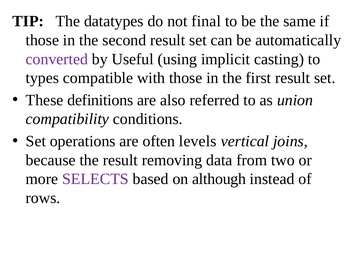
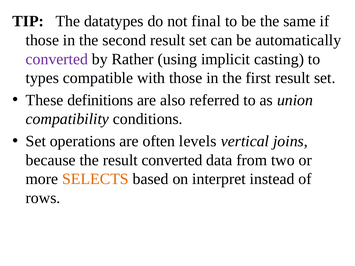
Useful: Useful -> Rather
result removing: removing -> converted
SELECTS colour: purple -> orange
although: although -> interpret
